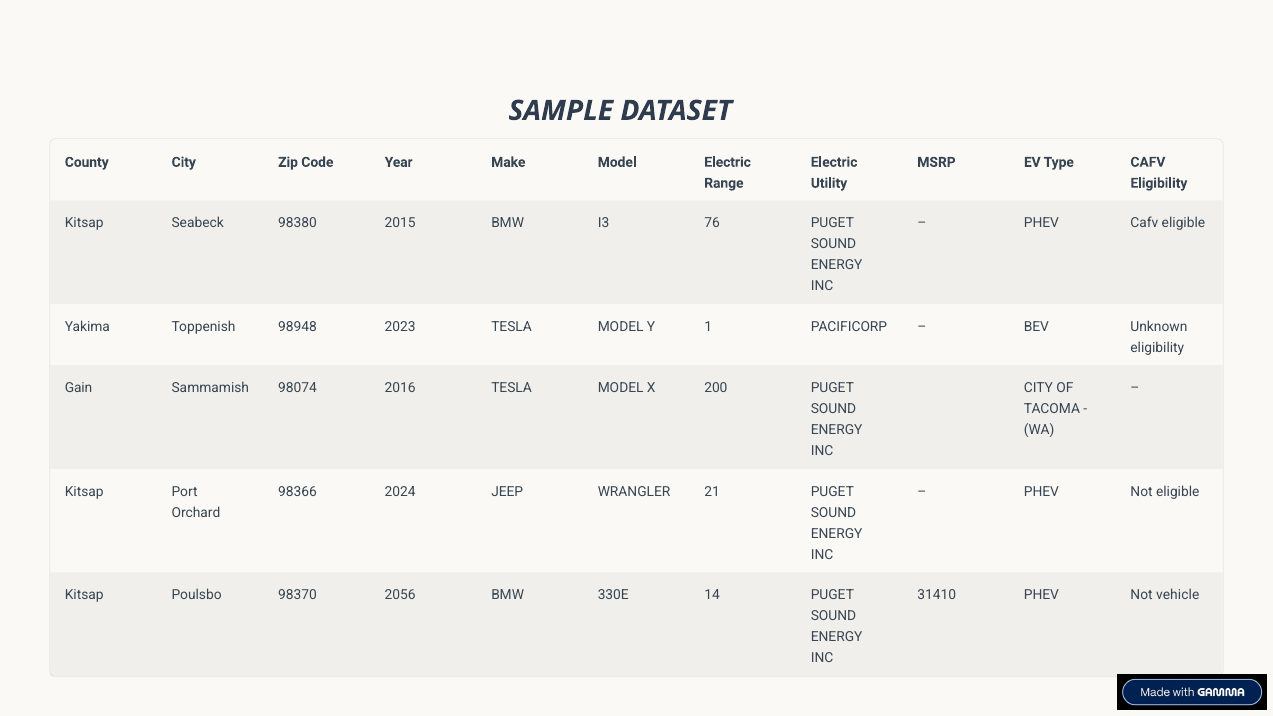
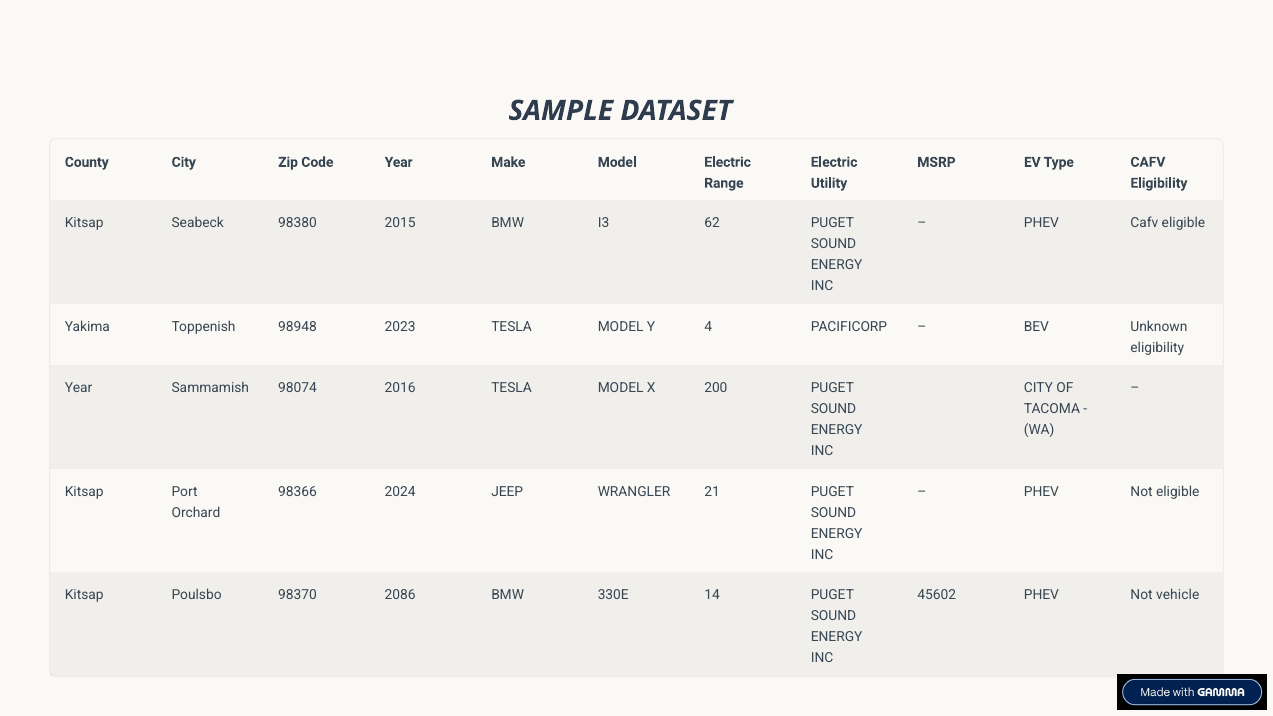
76: 76 -> 62
1: 1 -> 4
Gain at (79, 388): Gain -> Year
2056: 2056 -> 2086
31410: 31410 -> 45602
